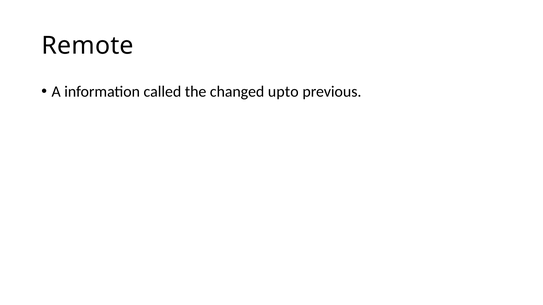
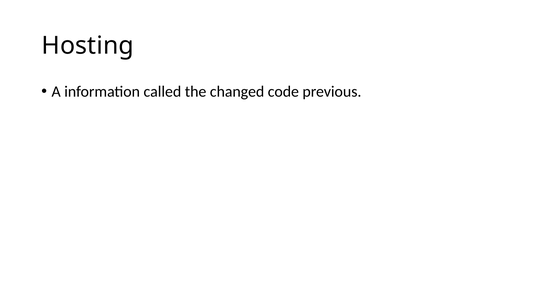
Remote: Remote -> Hosting
upto: upto -> code
